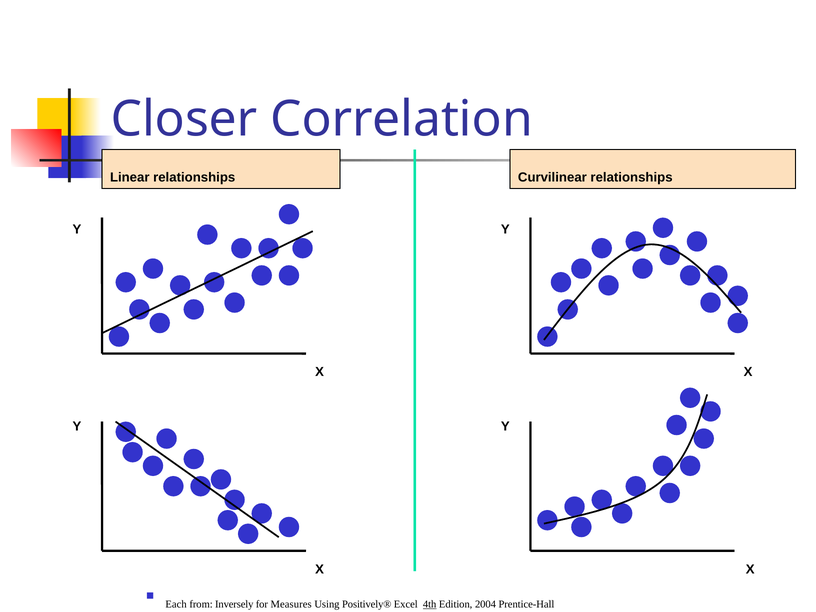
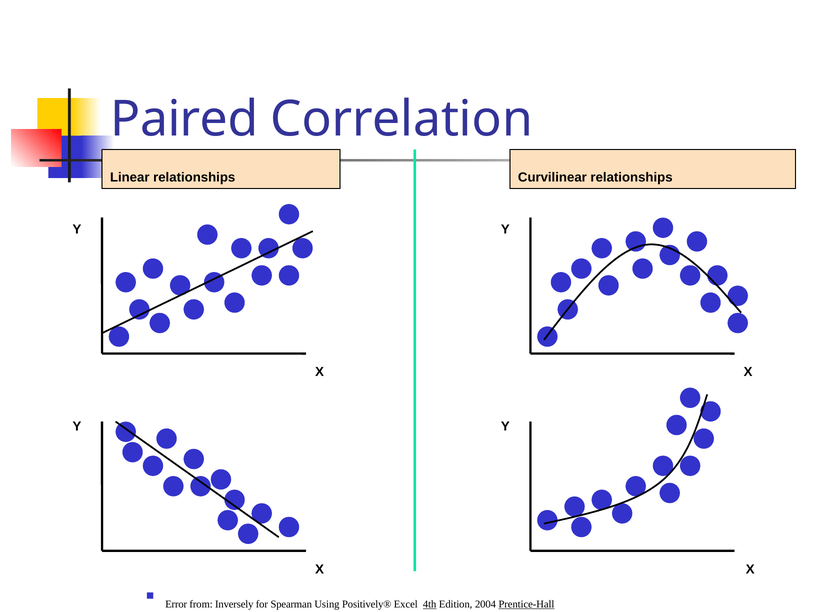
Closer: Closer -> Paired
Each: Each -> Error
Measures: Measures -> Spearman
Prentice-Hall underline: none -> present
